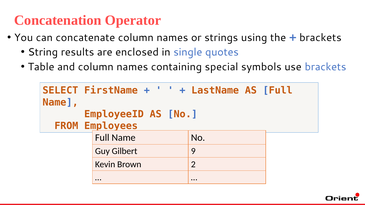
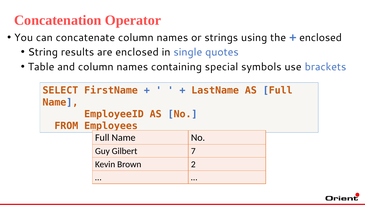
brackets at (320, 38): brackets -> enclosed
9: 9 -> 7
